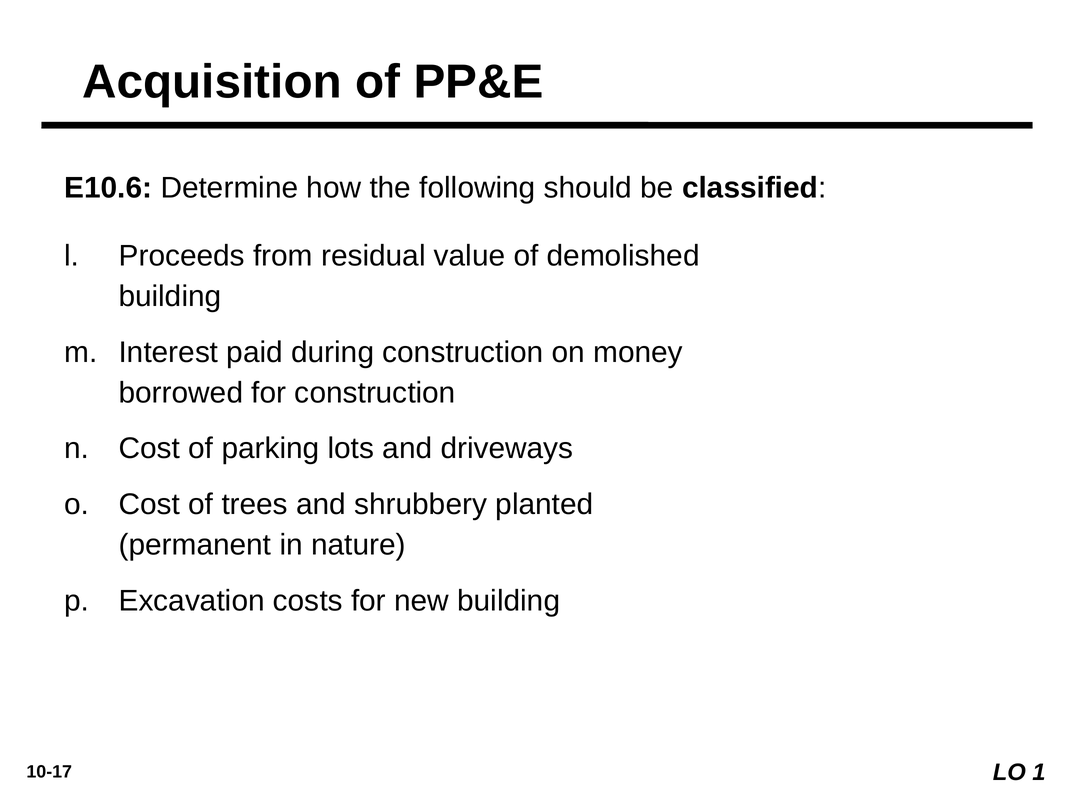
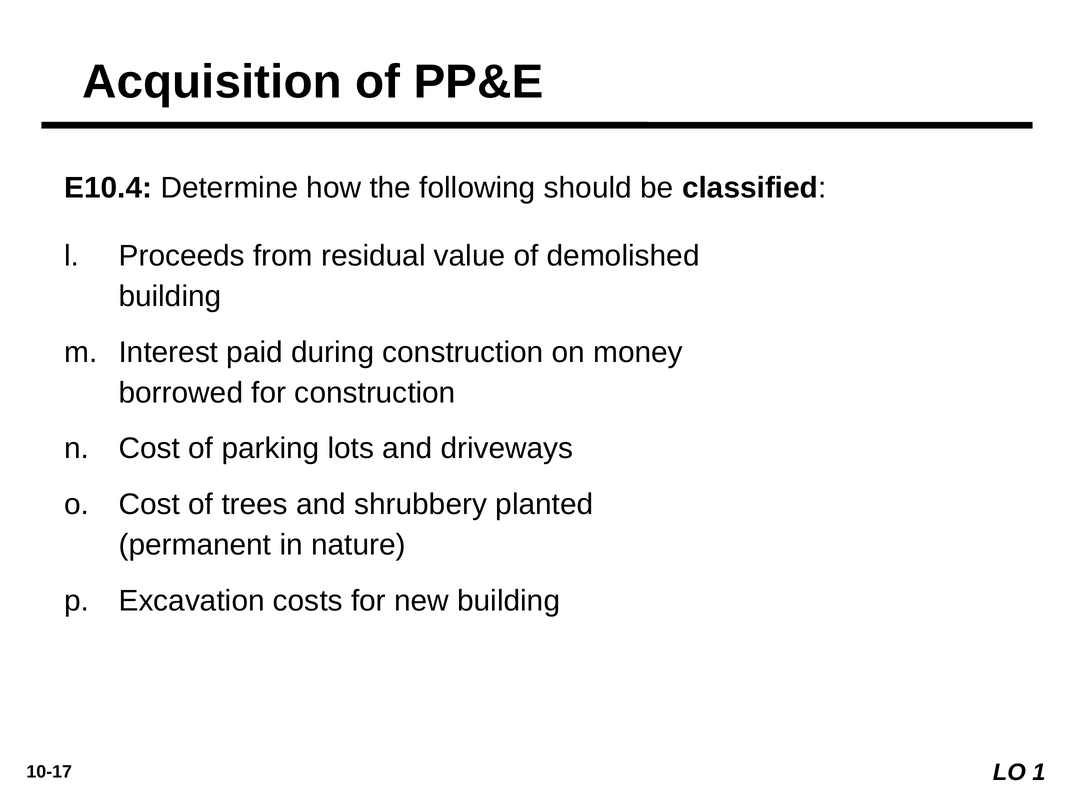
E10.6: E10.6 -> E10.4
